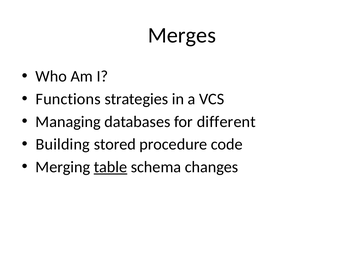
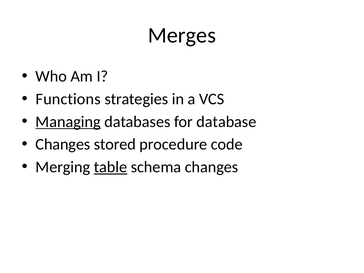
Managing underline: none -> present
different: different -> database
Building at (63, 144): Building -> Changes
